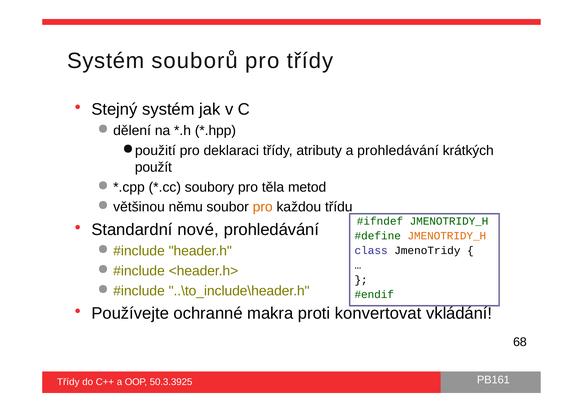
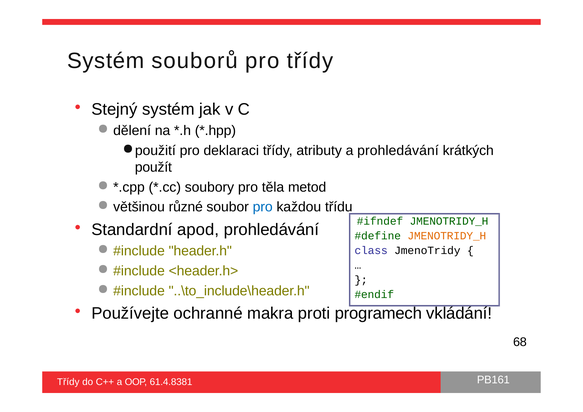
němu: němu -> různé
pro at (263, 207) colour: orange -> blue
nové: nové -> apod
konvertovat: konvertovat -> programech
50.3.3925: 50.3.3925 -> 61.4.8381
